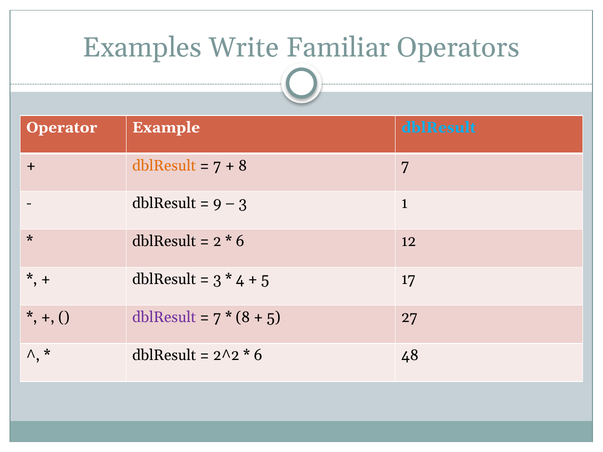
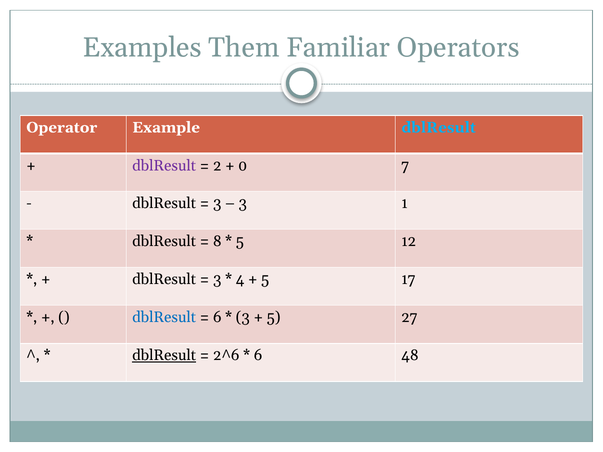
Write: Write -> Them
dblResult at (164, 166) colour: orange -> purple
7 at (217, 166): 7 -> 2
8 at (243, 166): 8 -> 0
9 at (217, 203): 9 -> 3
2: 2 -> 8
6 at (240, 241): 6 -> 5
dblResult at (164, 318) colour: purple -> blue
7 at (217, 318): 7 -> 6
8 at (243, 318): 8 -> 3
dblResult at (164, 356) underline: none -> present
2^2: 2^2 -> 2^6
